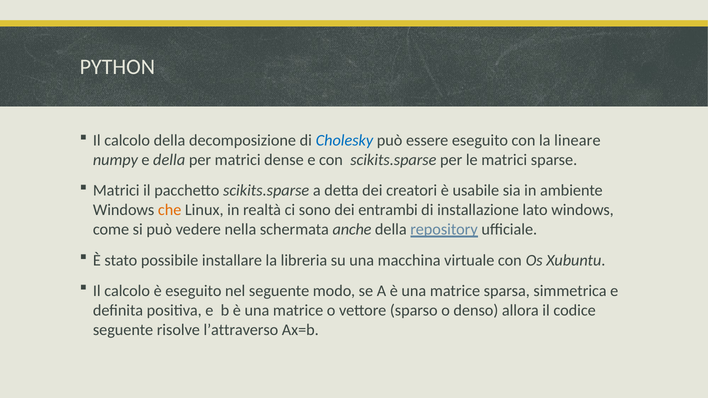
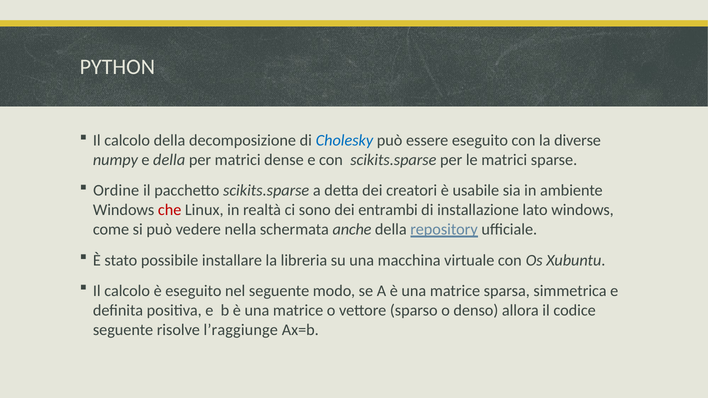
lineare: lineare -> diverse
Matrici at (116, 191): Matrici -> Ordine
che colour: orange -> red
l’attraverso: l’attraverso -> l’raggiunge
